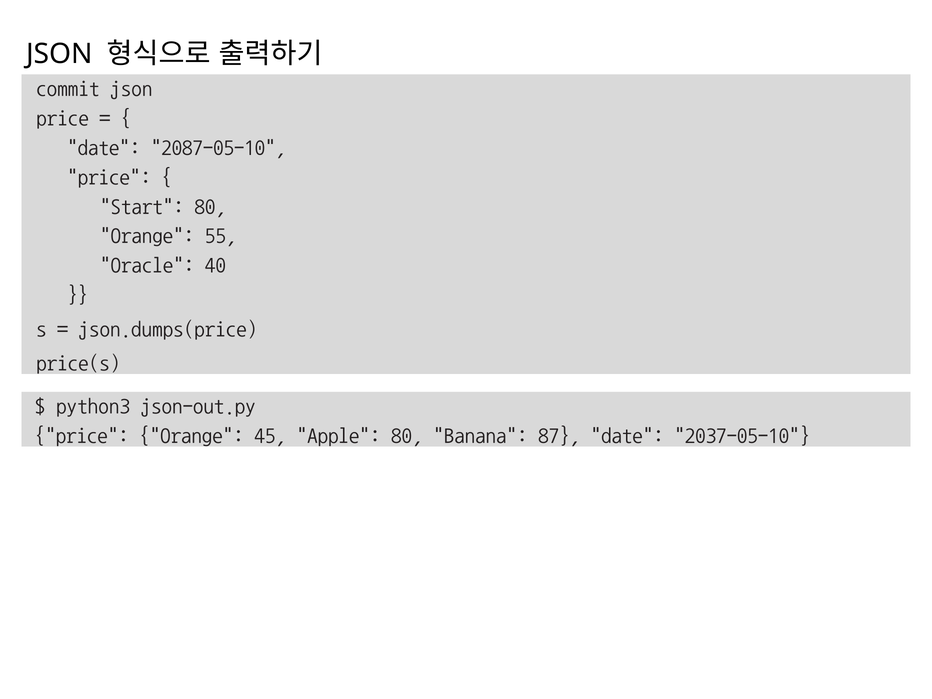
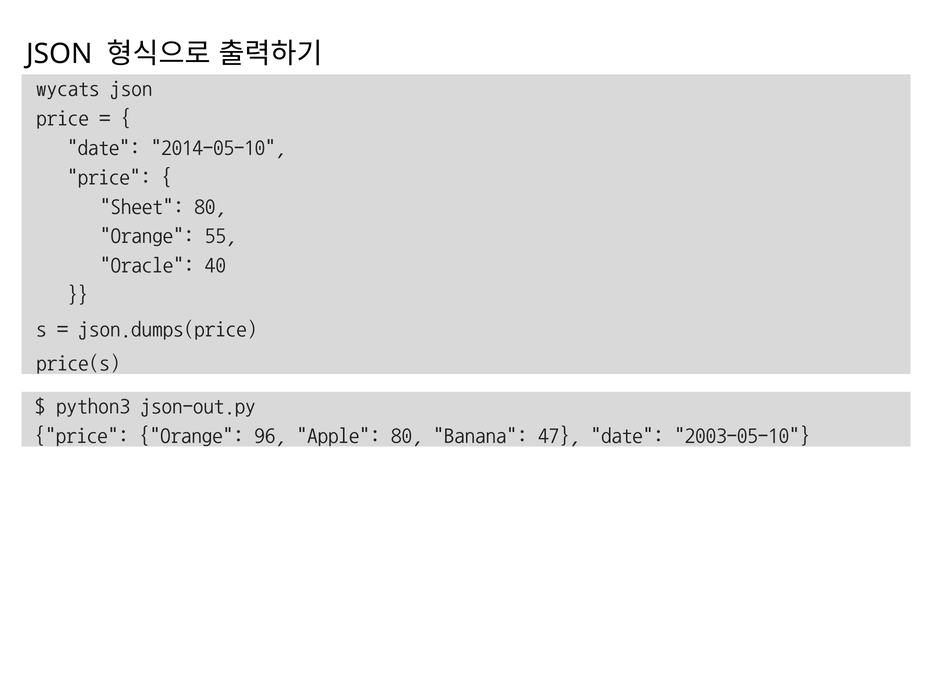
commit: commit -> wycats
2087-05-10: 2087-05-10 -> 2014-05-10
Start: Start -> Sheet
45: 45 -> 96
87: 87 -> 47
2037-05-10: 2037-05-10 -> 2003-05-10
